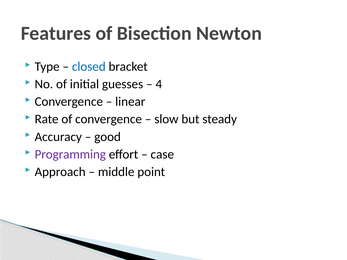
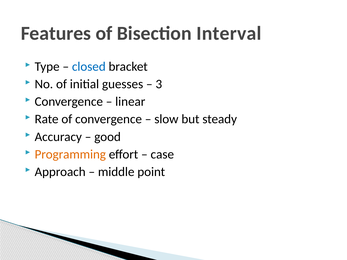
Newton: Newton -> Interval
4: 4 -> 3
Programming colour: purple -> orange
